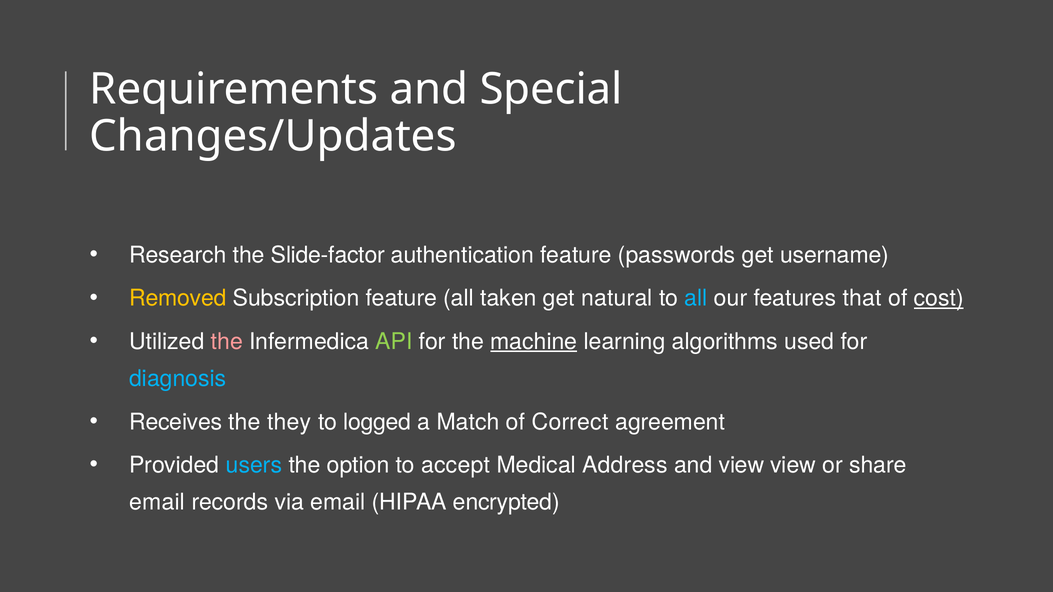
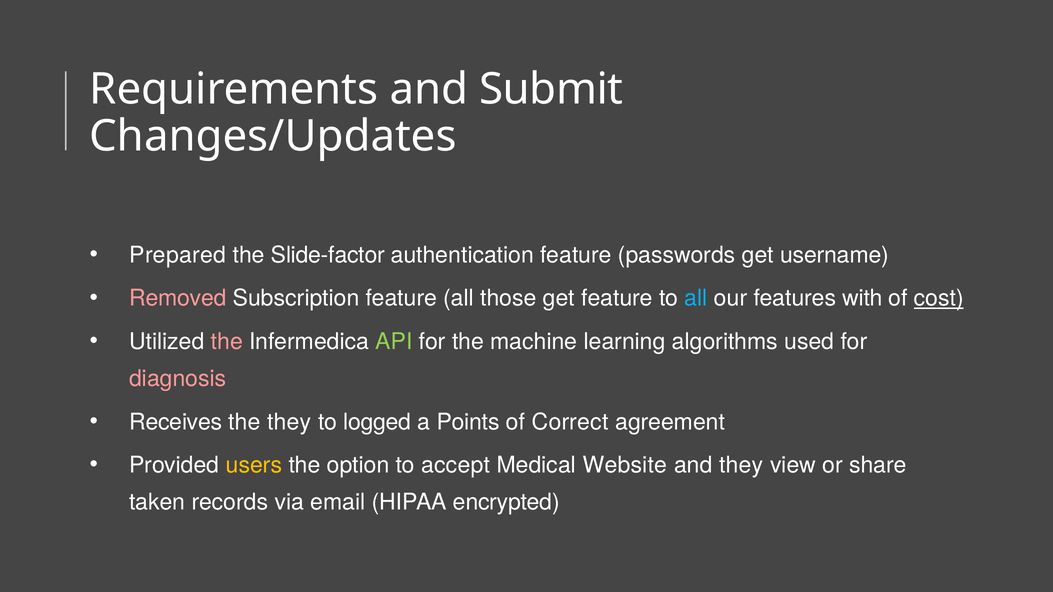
Special: Special -> Submit
Research: Research -> Prepared
Removed colour: yellow -> pink
taken: taken -> those
get natural: natural -> feature
that: that -> with
machine underline: present -> none
diagnosis colour: light blue -> pink
Match: Match -> Points
users colour: light blue -> yellow
Address: Address -> Website
and view: view -> they
email at (157, 503): email -> taken
